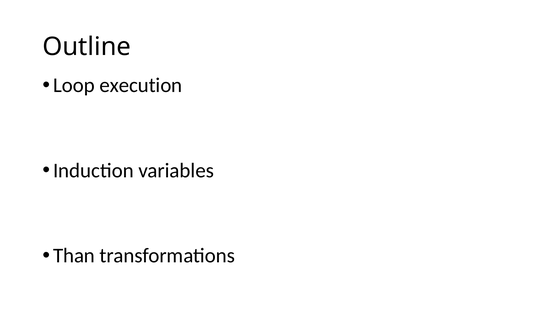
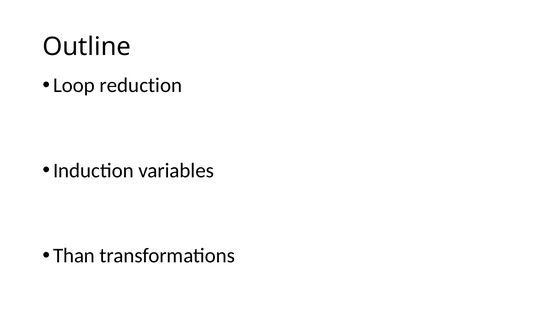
execution: execution -> reduction
